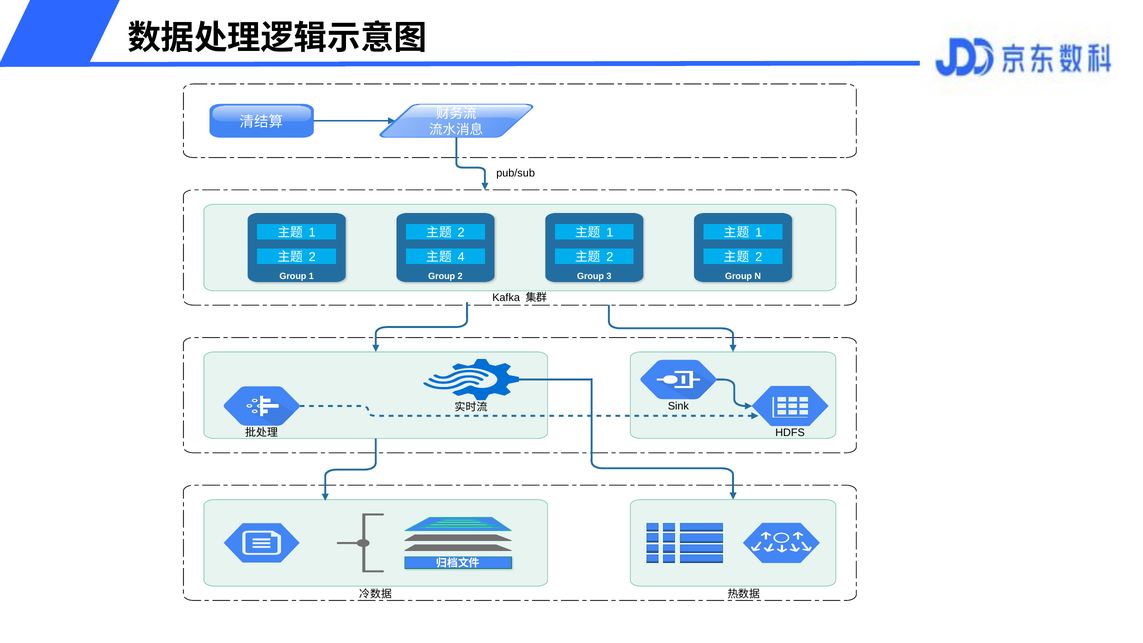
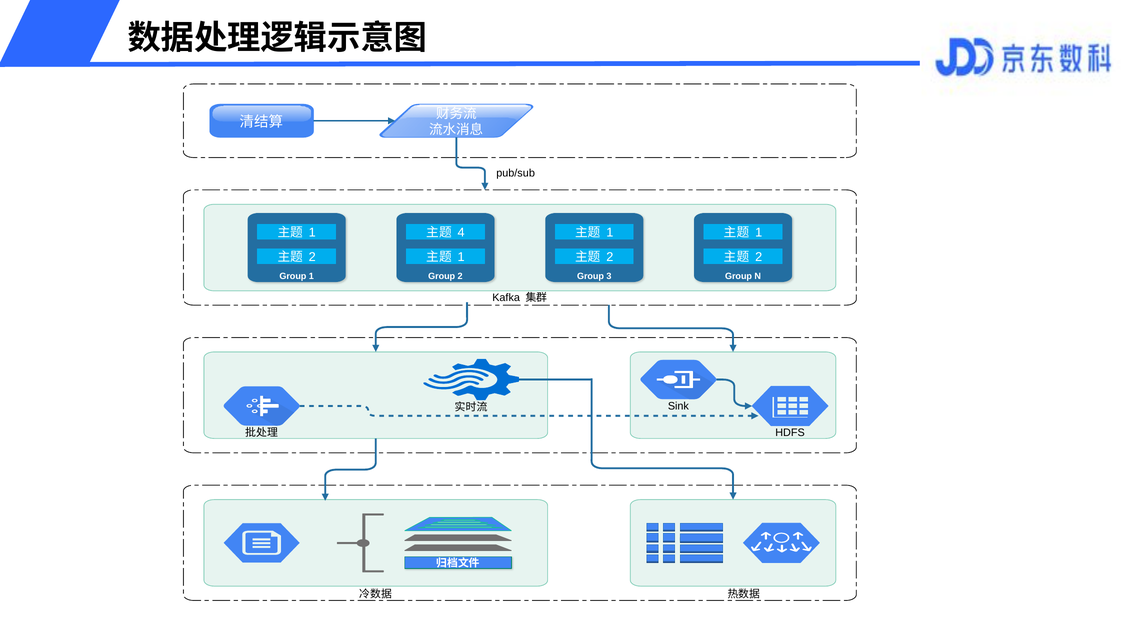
2 at (461, 232): 2 -> 4
4 at (461, 257): 4 -> 1
